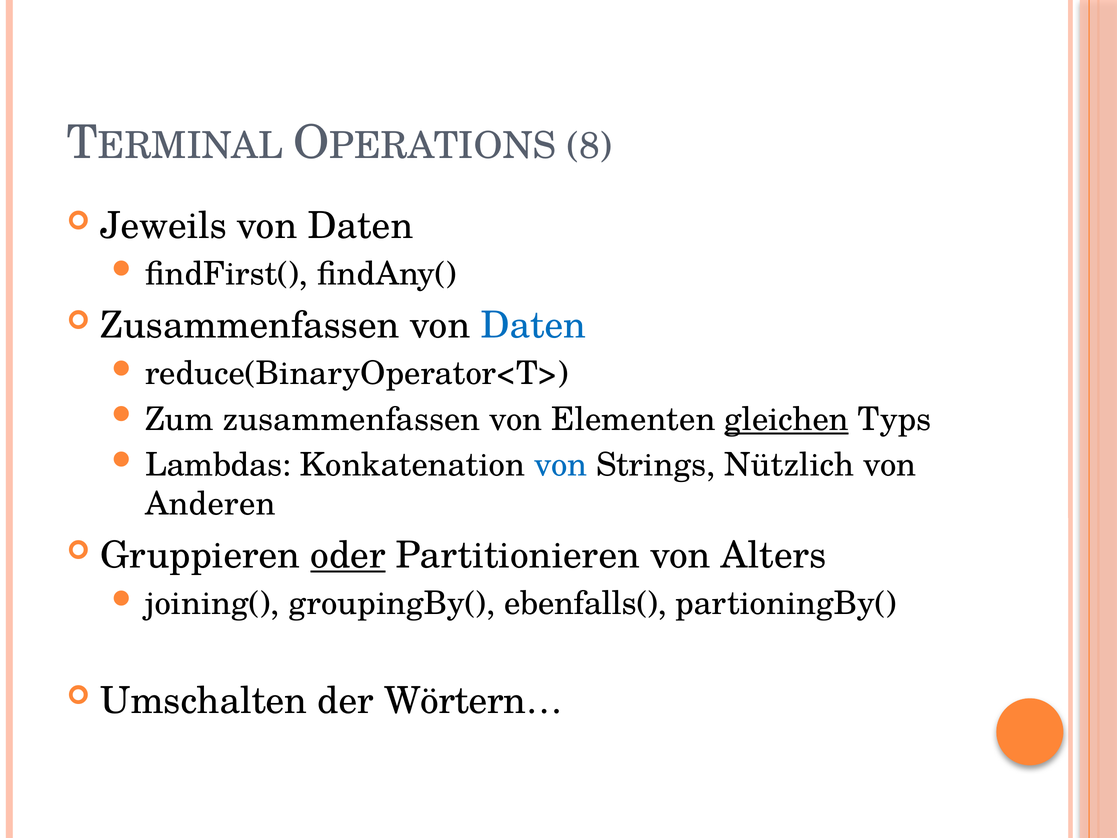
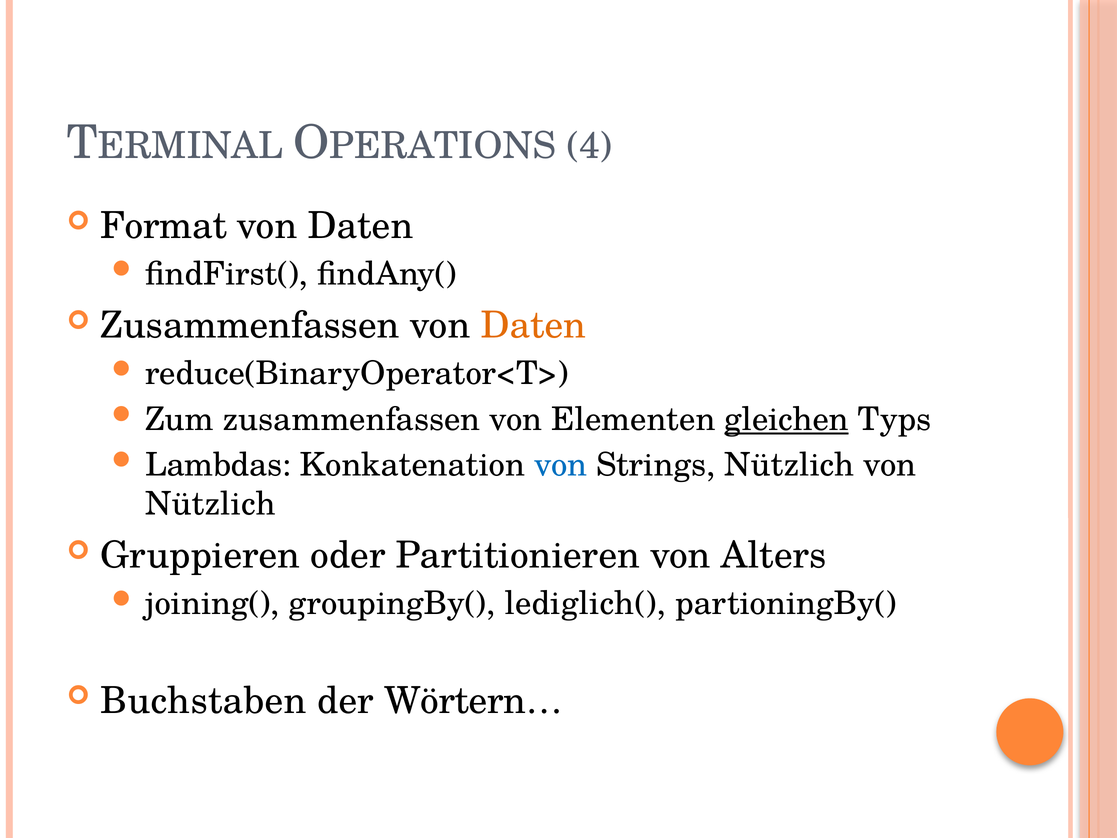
8: 8 -> 4
Jeweils: Jeweils -> Format
Daten at (533, 326) colour: blue -> orange
Anderen at (210, 504): Anderen -> Nützlich
oder underline: present -> none
ebenfalls(: ebenfalls( -> lediglich(
Umschalten: Umschalten -> Buchstaben
